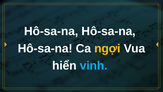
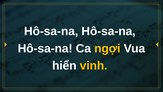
vinh colour: light blue -> yellow
